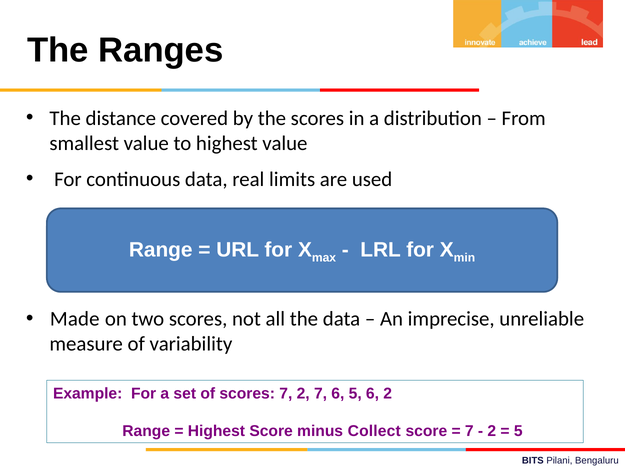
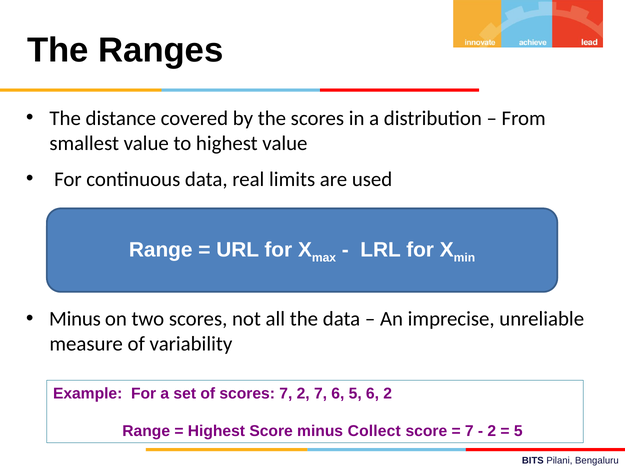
Made at (75, 319): Made -> Minus
